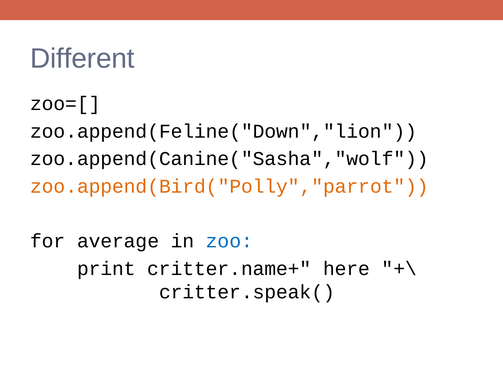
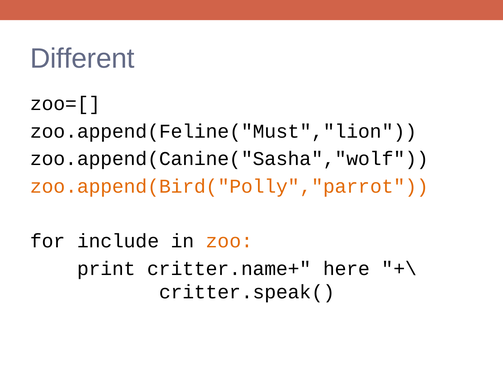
zoo.append(Feline("Down","lion: zoo.append(Feline("Down","lion -> zoo.append(Feline("Must","lion
average: average -> include
zoo colour: blue -> orange
